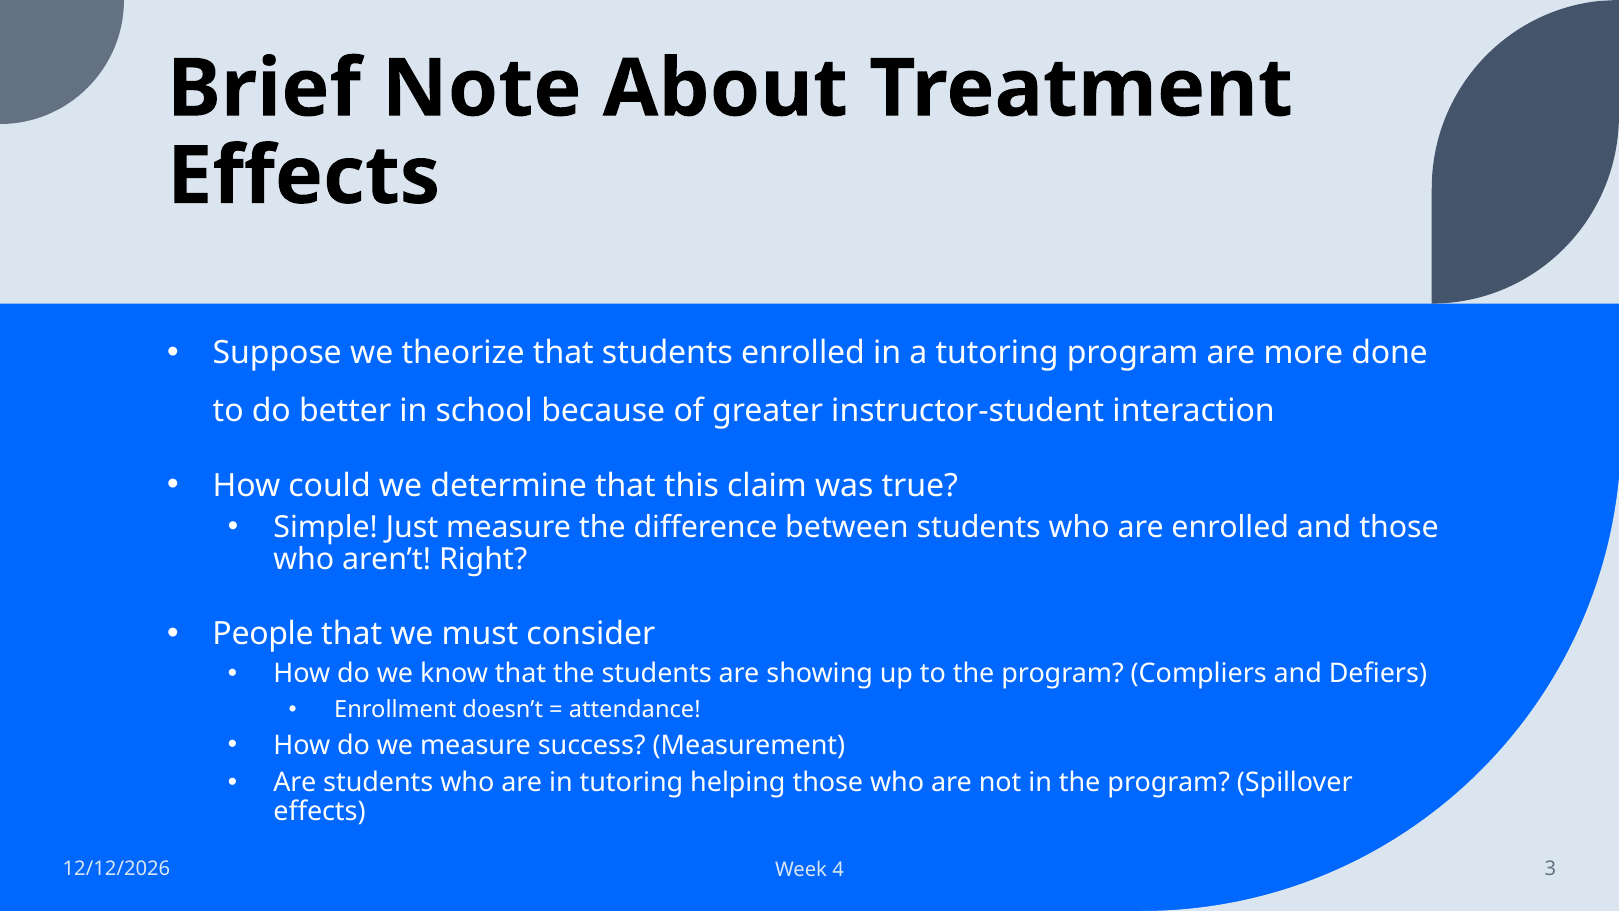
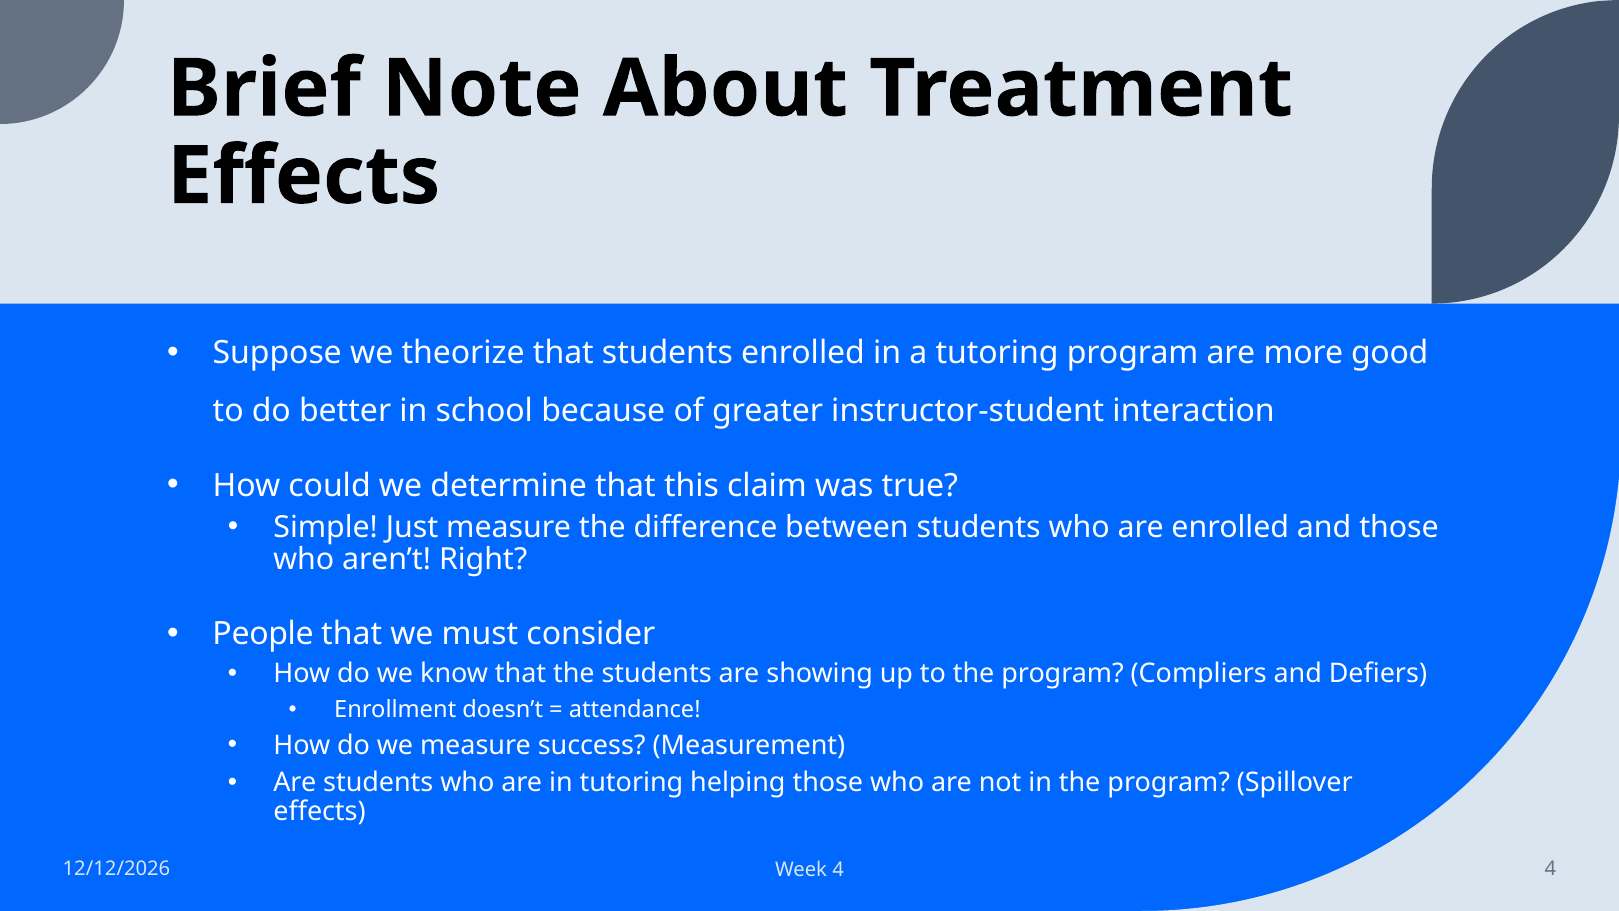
done: done -> good
4 3: 3 -> 4
